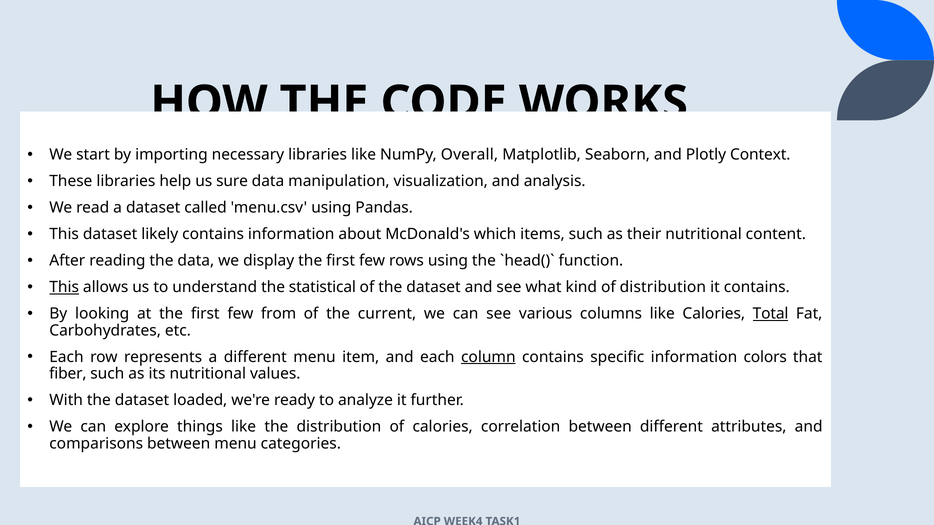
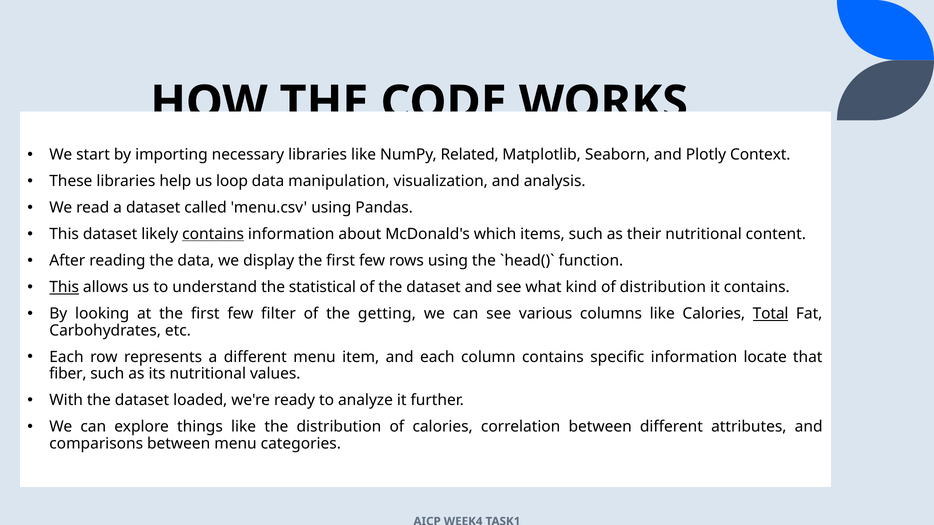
Overall: Overall -> Related
sure: sure -> loop
contains at (213, 234) underline: none -> present
from: from -> filter
current: current -> getting
column underline: present -> none
colors: colors -> locate
